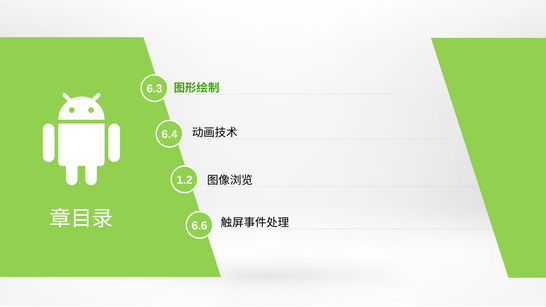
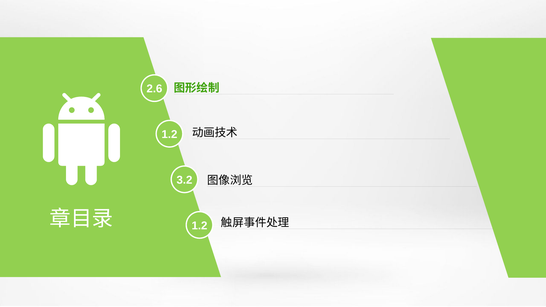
6.3: 6.3 -> 2.6
6.4 at (169, 135): 6.4 -> 1.2
1.2: 1.2 -> 3.2
6.6 at (199, 226): 6.6 -> 1.2
